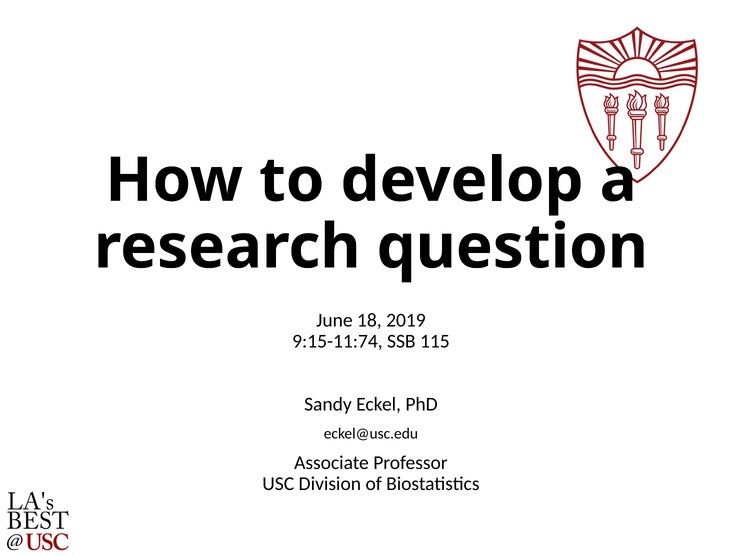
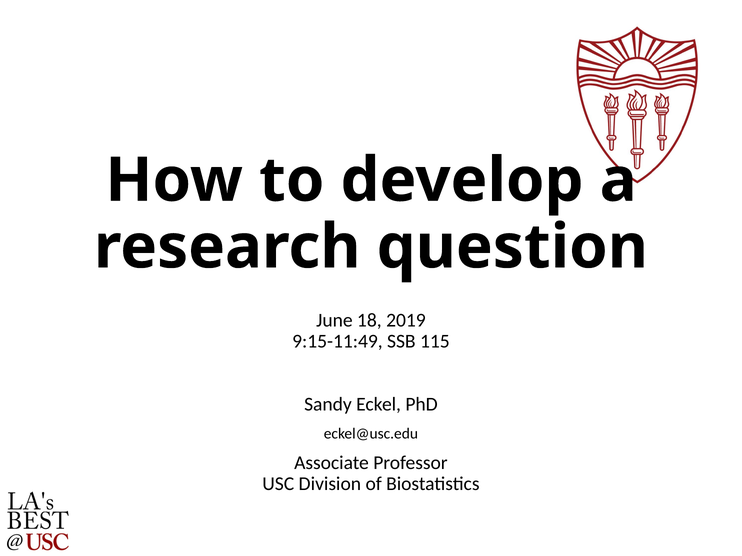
9:15-11:74: 9:15-11:74 -> 9:15-11:49
